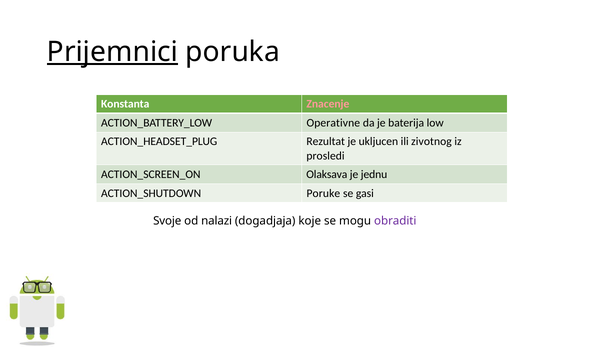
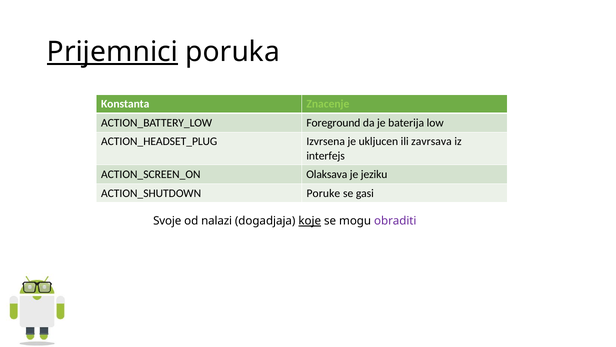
Znacenje colour: pink -> light green
Operativne: Operativne -> Foreground
Rezultat: Rezultat -> Izvrsena
zivotnog: zivotnog -> zavrsava
prosledi: prosledi -> interfejs
jednu: jednu -> jeziku
koje underline: none -> present
